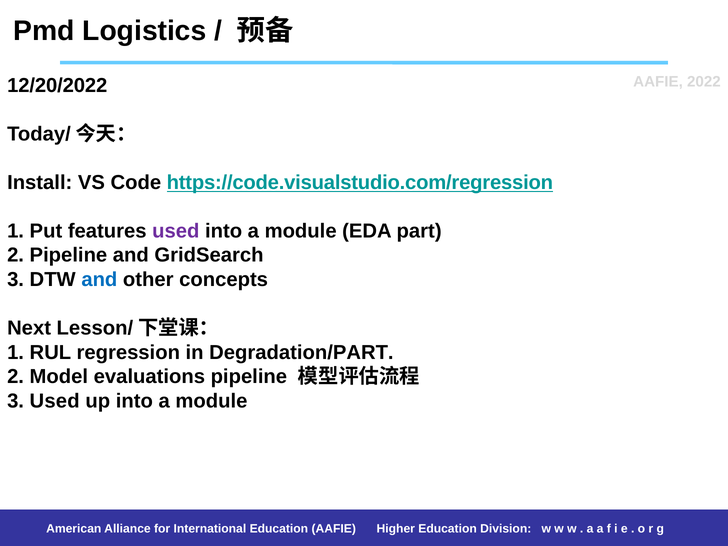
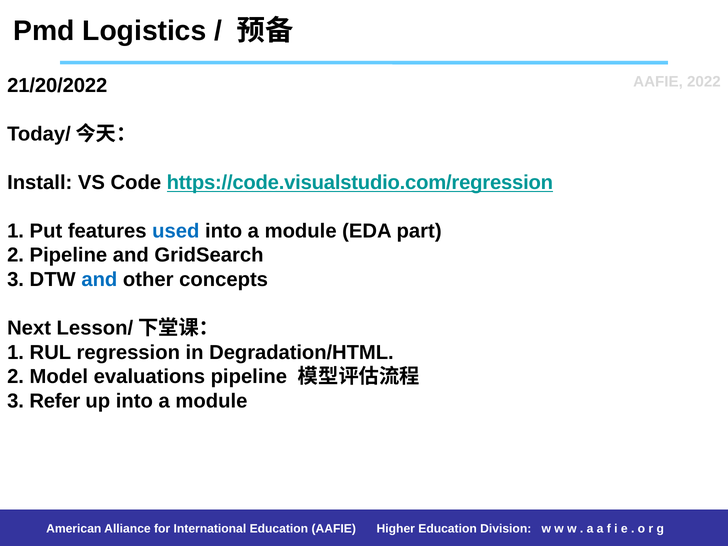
12/20/2022: 12/20/2022 -> 21/20/2022
used at (176, 231) colour: purple -> blue
Degradation/PART: Degradation/PART -> Degradation/HTML
3 Used: Used -> Refer
